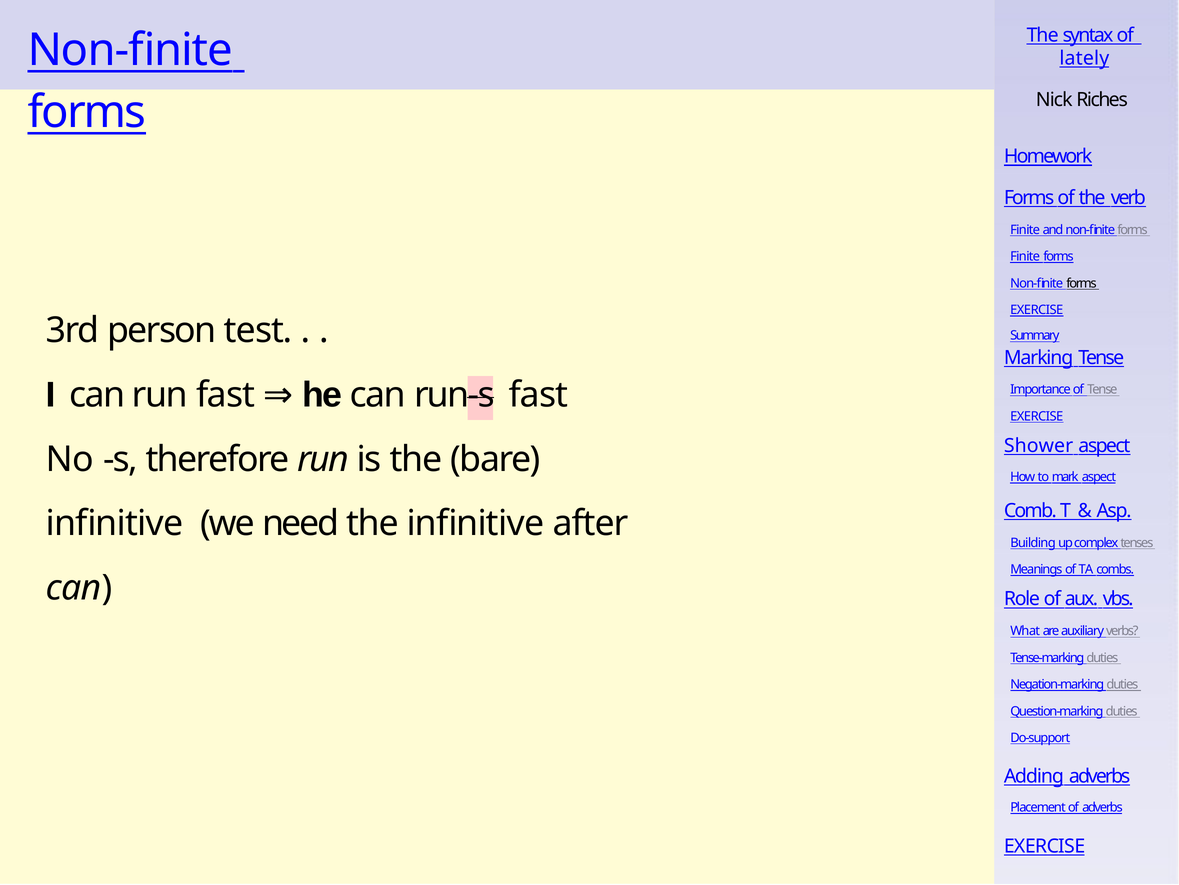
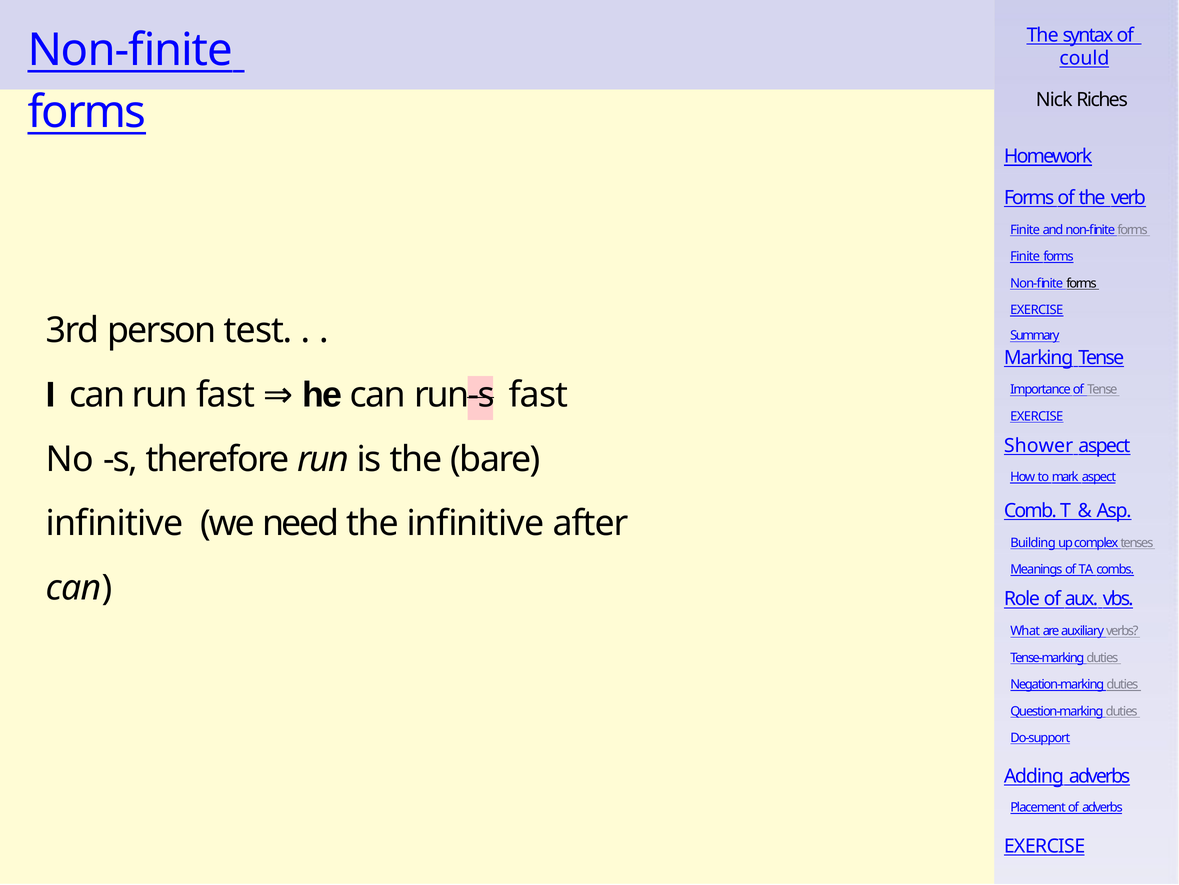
lately: lately -> could
